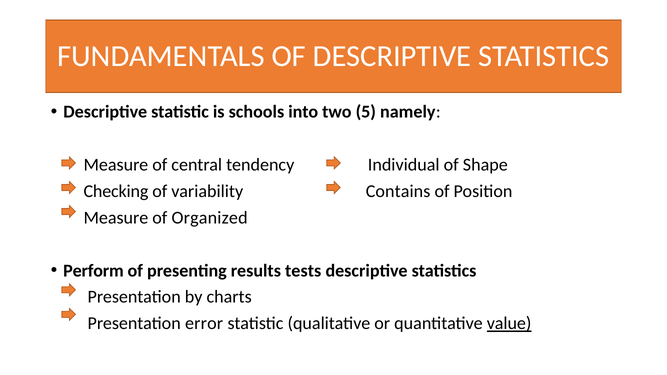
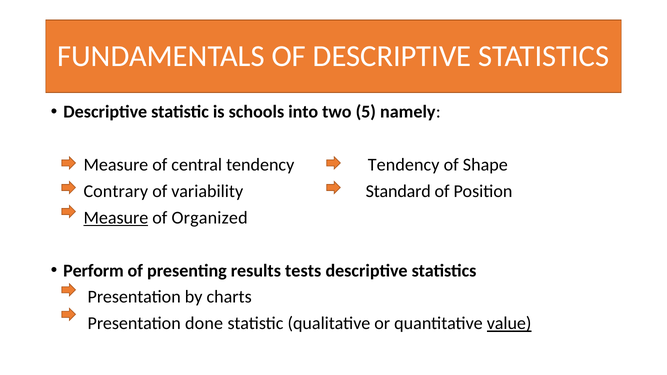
tendency Individual: Individual -> Tendency
Checking: Checking -> Contrary
Contains: Contains -> Standard
Measure at (116, 218) underline: none -> present
error: error -> done
